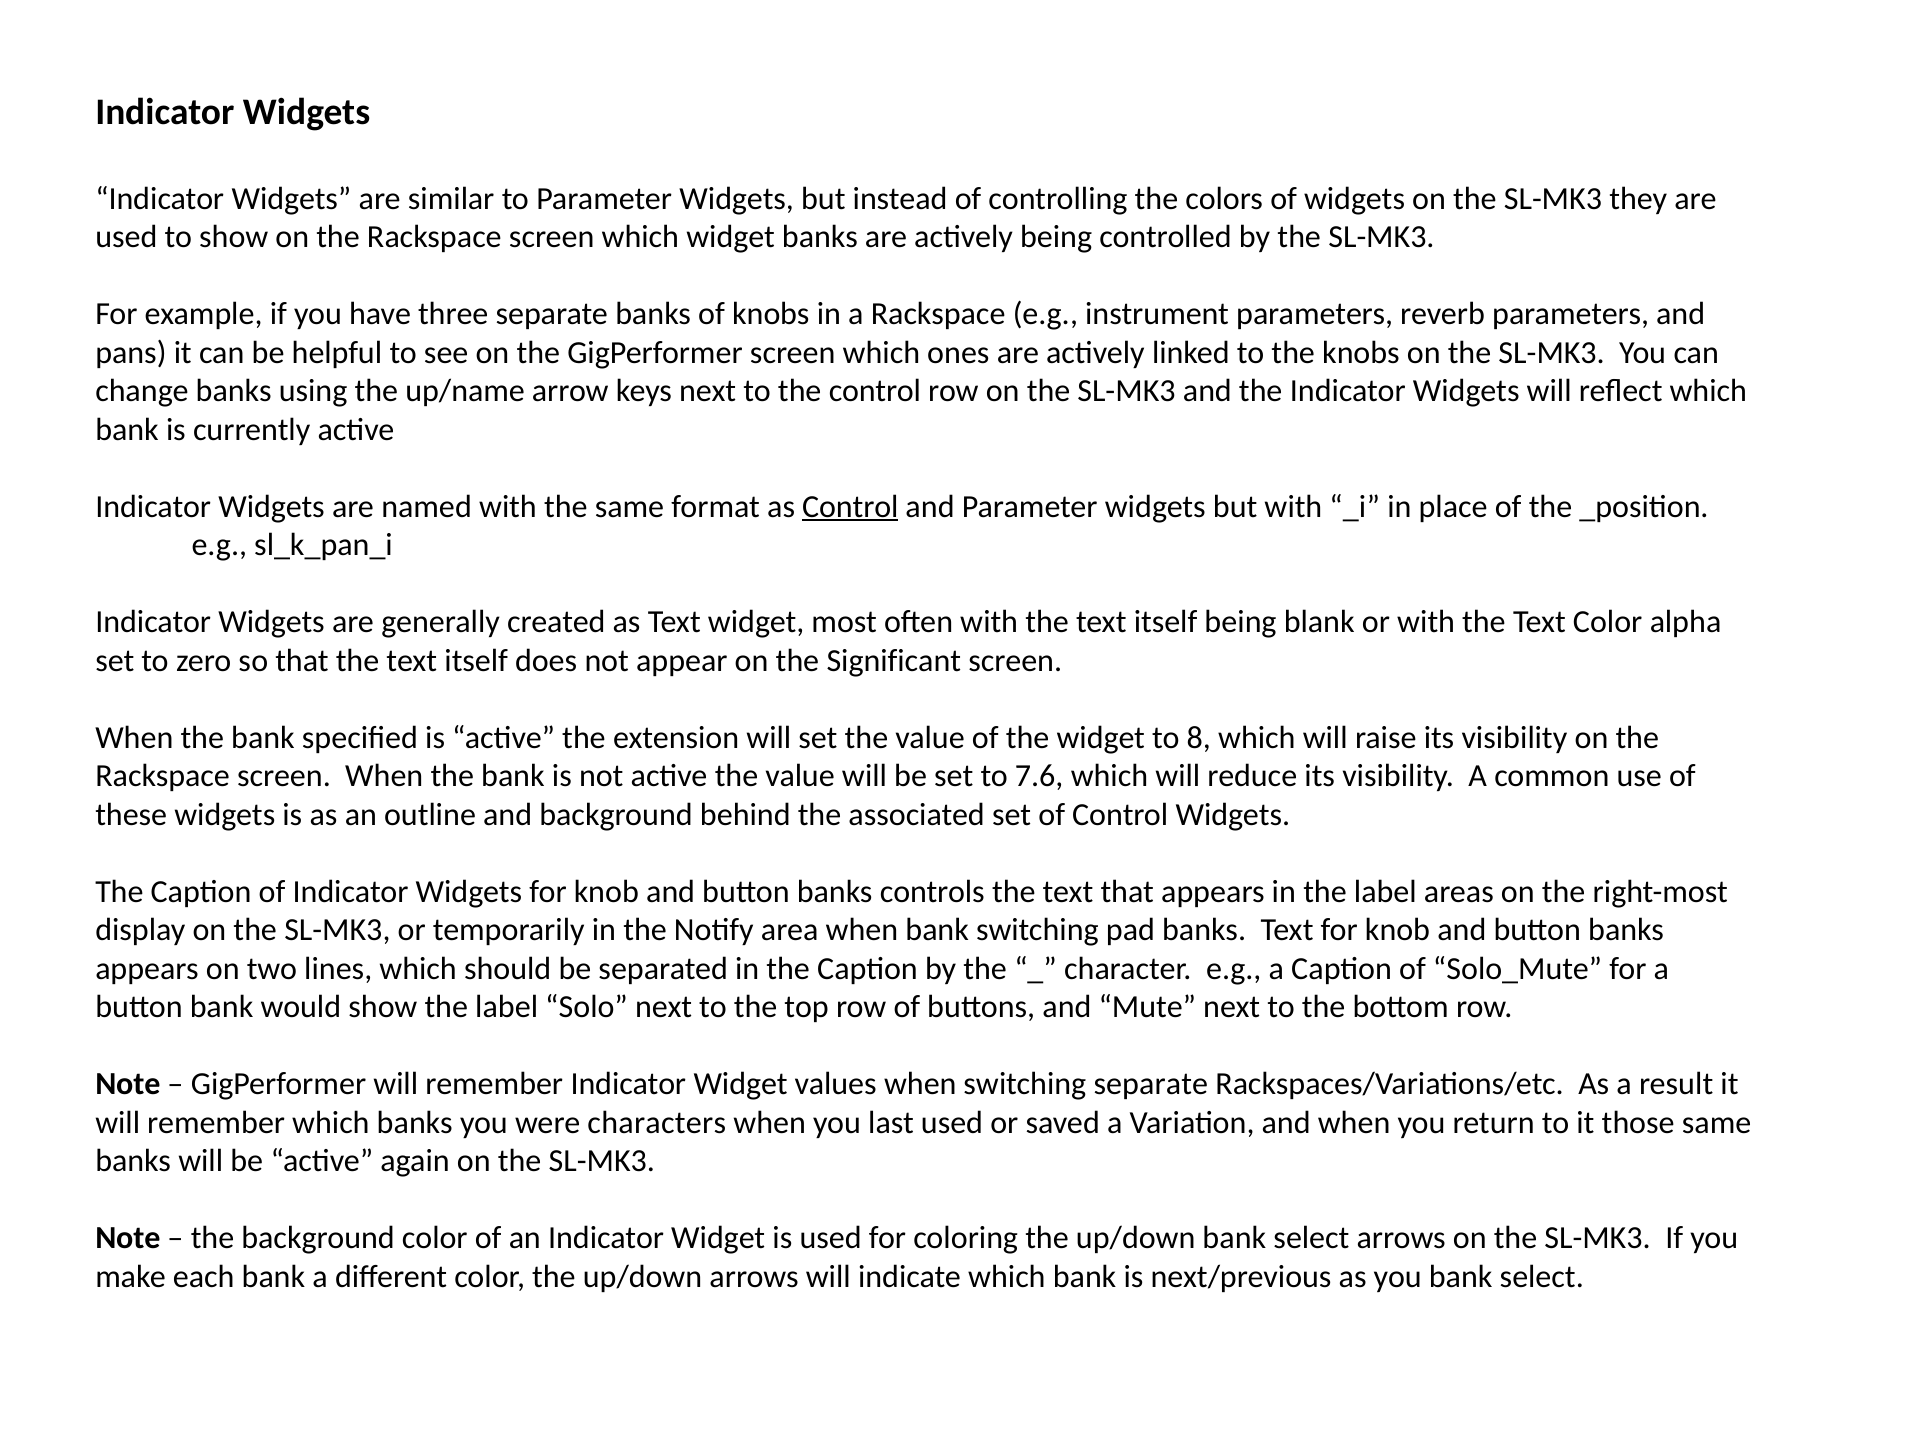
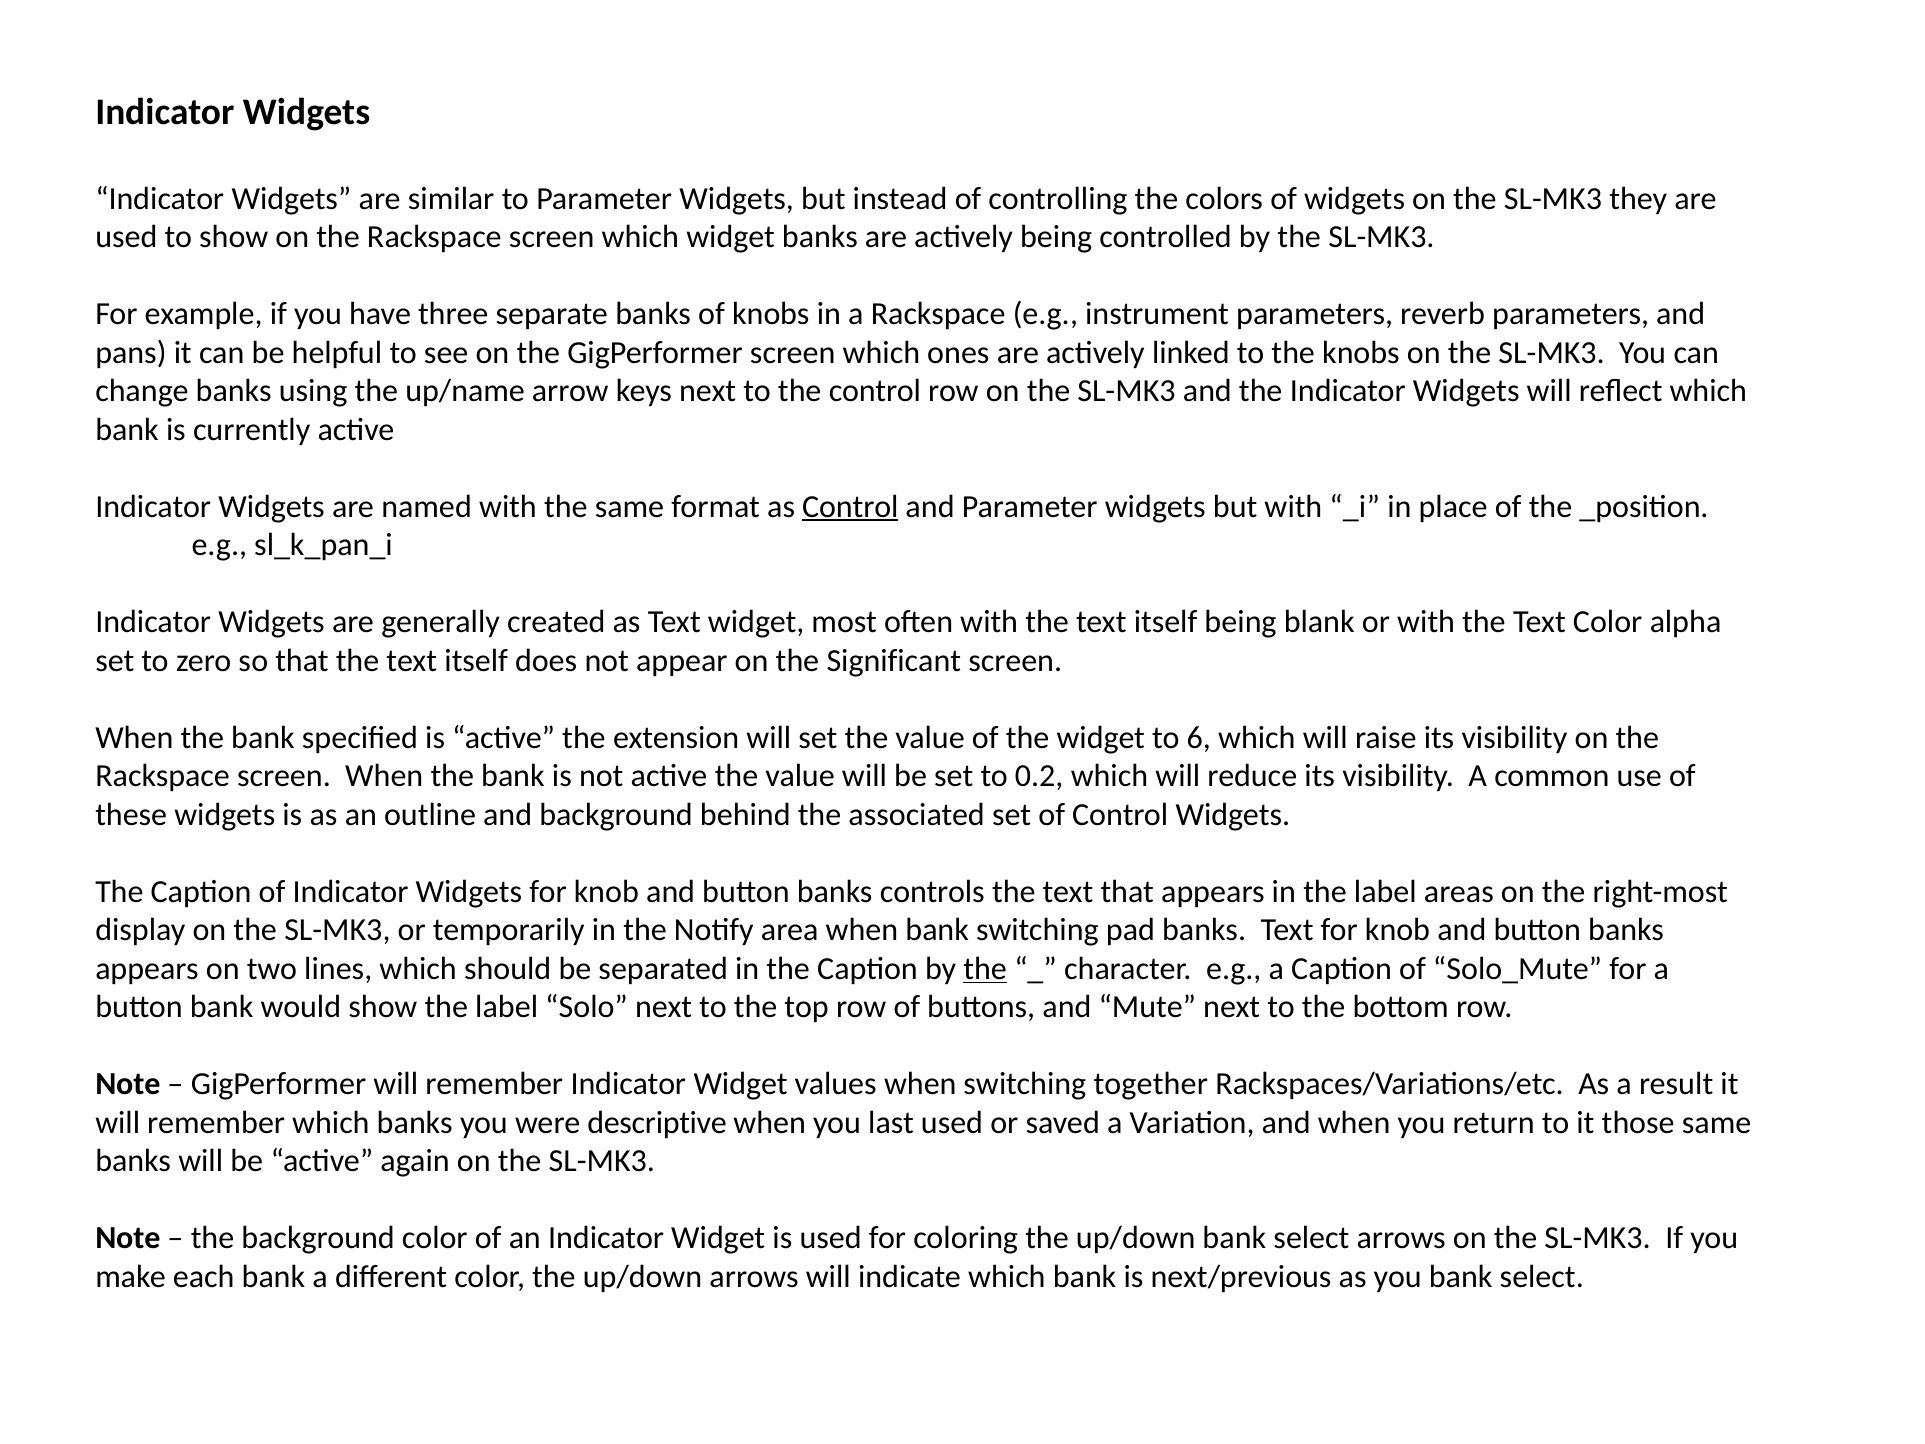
8: 8 -> 6
7.6: 7.6 -> 0.2
the at (985, 969) underline: none -> present
switching separate: separate -> together
characters: characters -> descriptive
